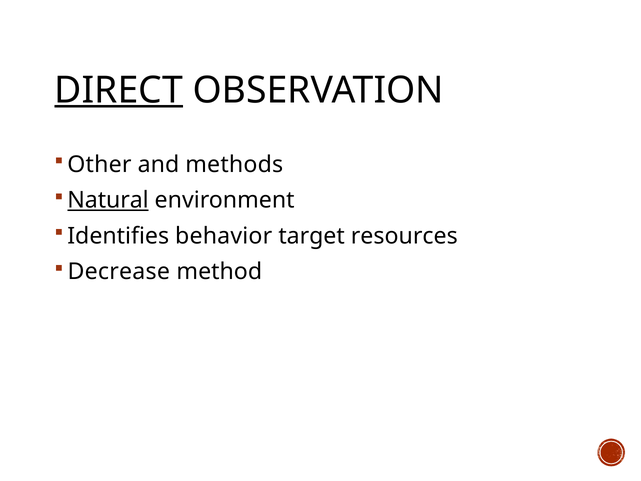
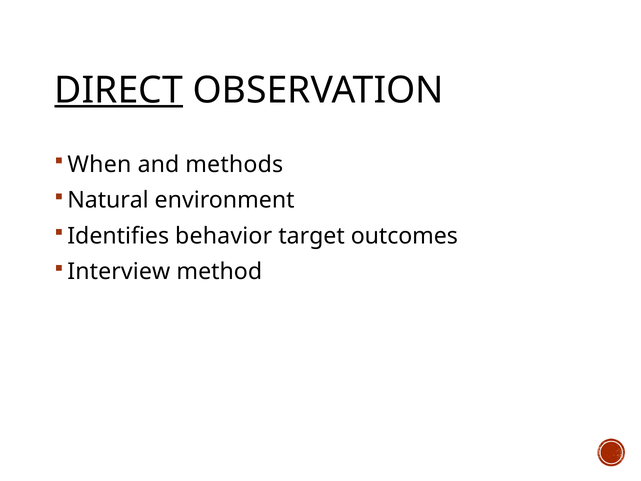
Other: Other -> When
Natural underline: present -> none
resources: resources -> outcomes
Decrease: Decrease -> Interview
